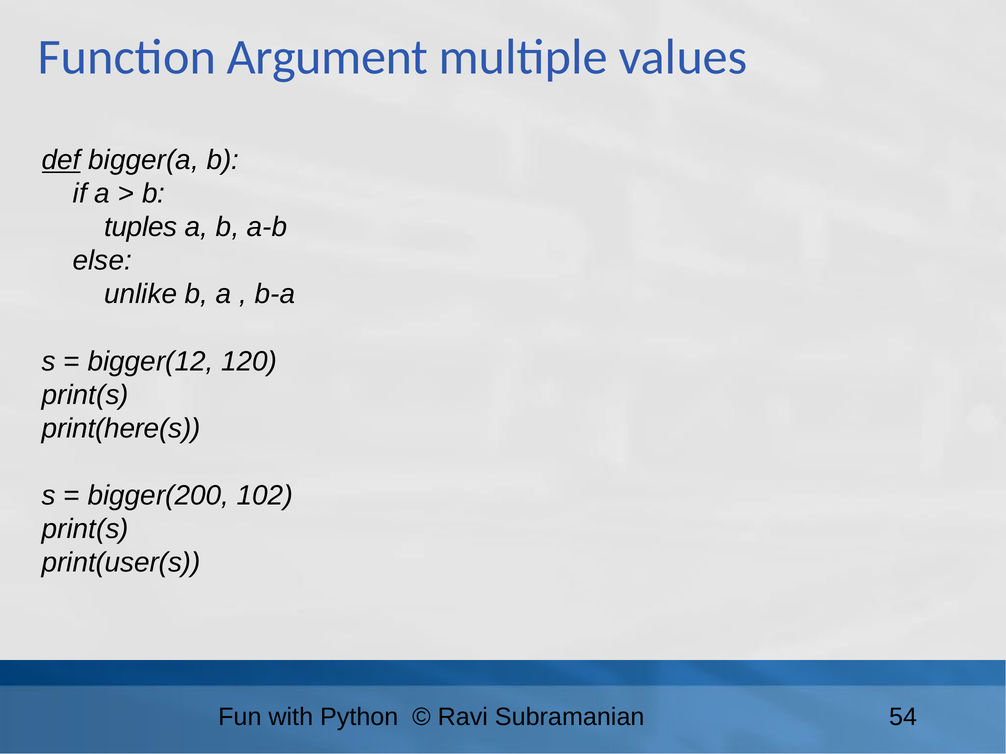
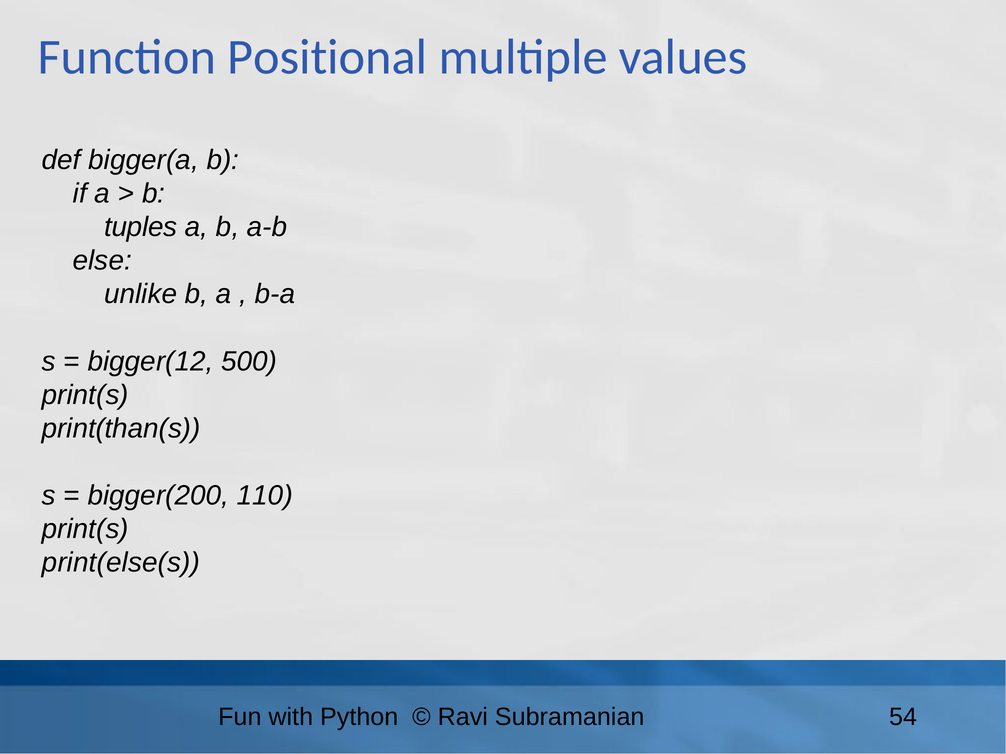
Argument: Argument -> Positional
def underline: present -> none
120: 120 -> 500
print(here(s: print(here(s -> print(than(s
102: 102 -> 110
print(user(s: print(user(s -> print(else(s
